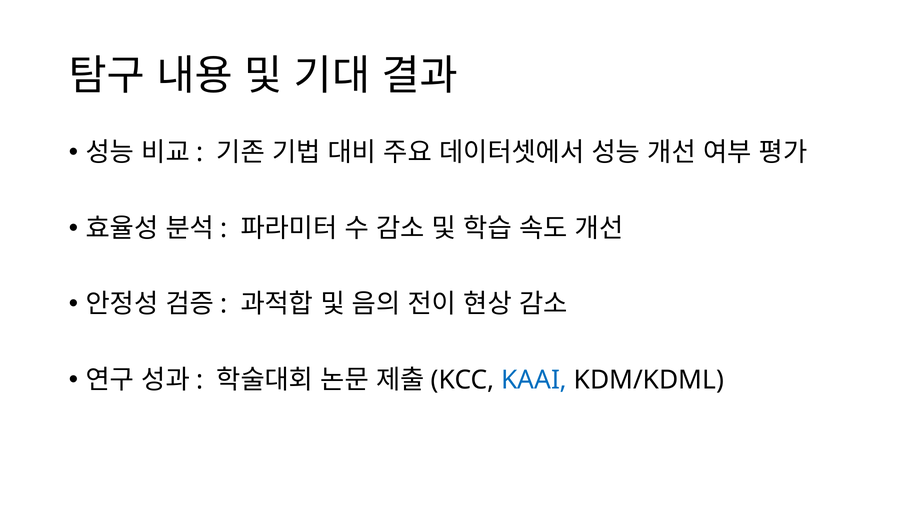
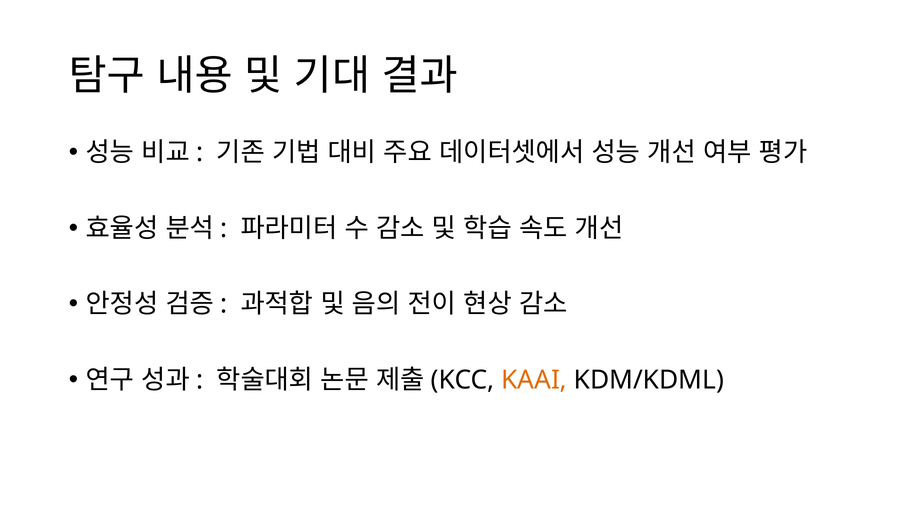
KAAI colour: blue -> orange
